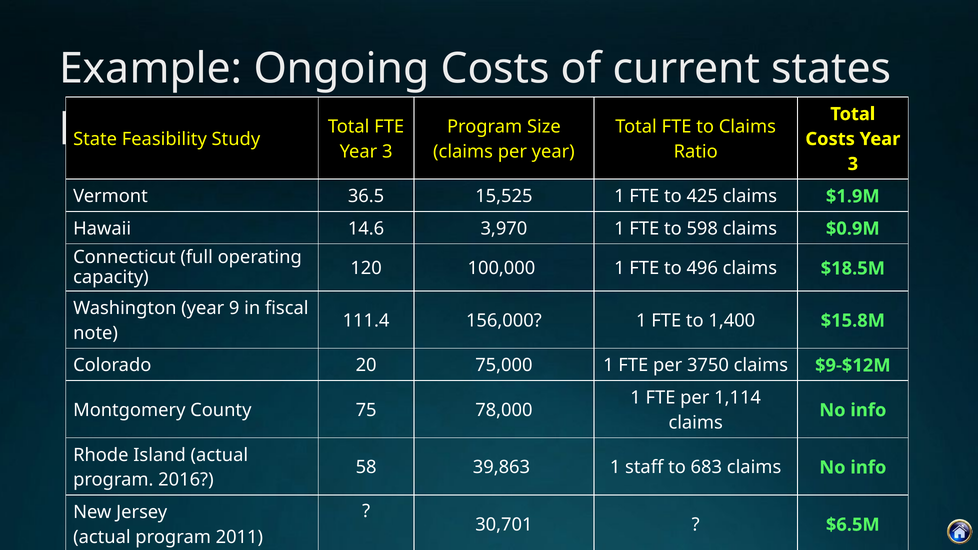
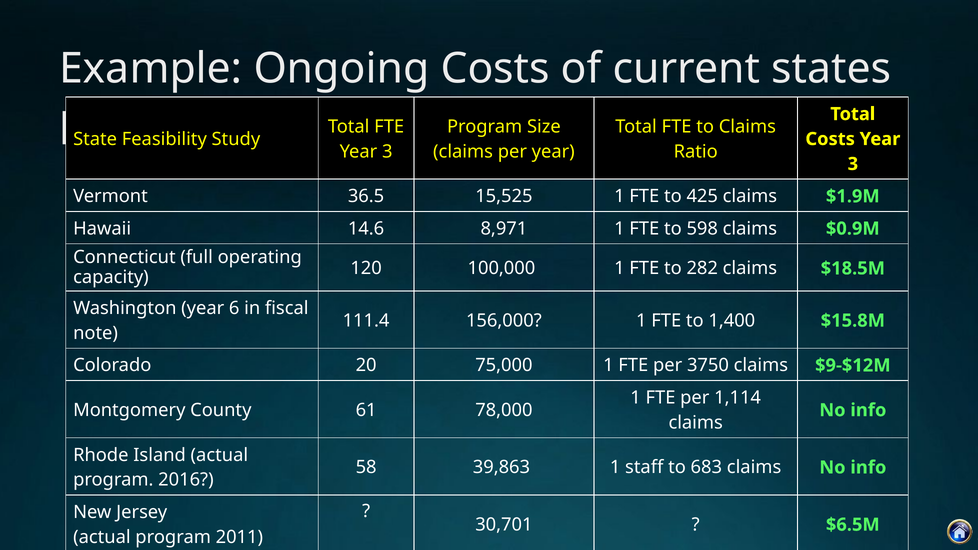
3,970: 3,970 -> 8,971
496: 496 -> 282
9: 9 -> 6
75: 75 -> 61
